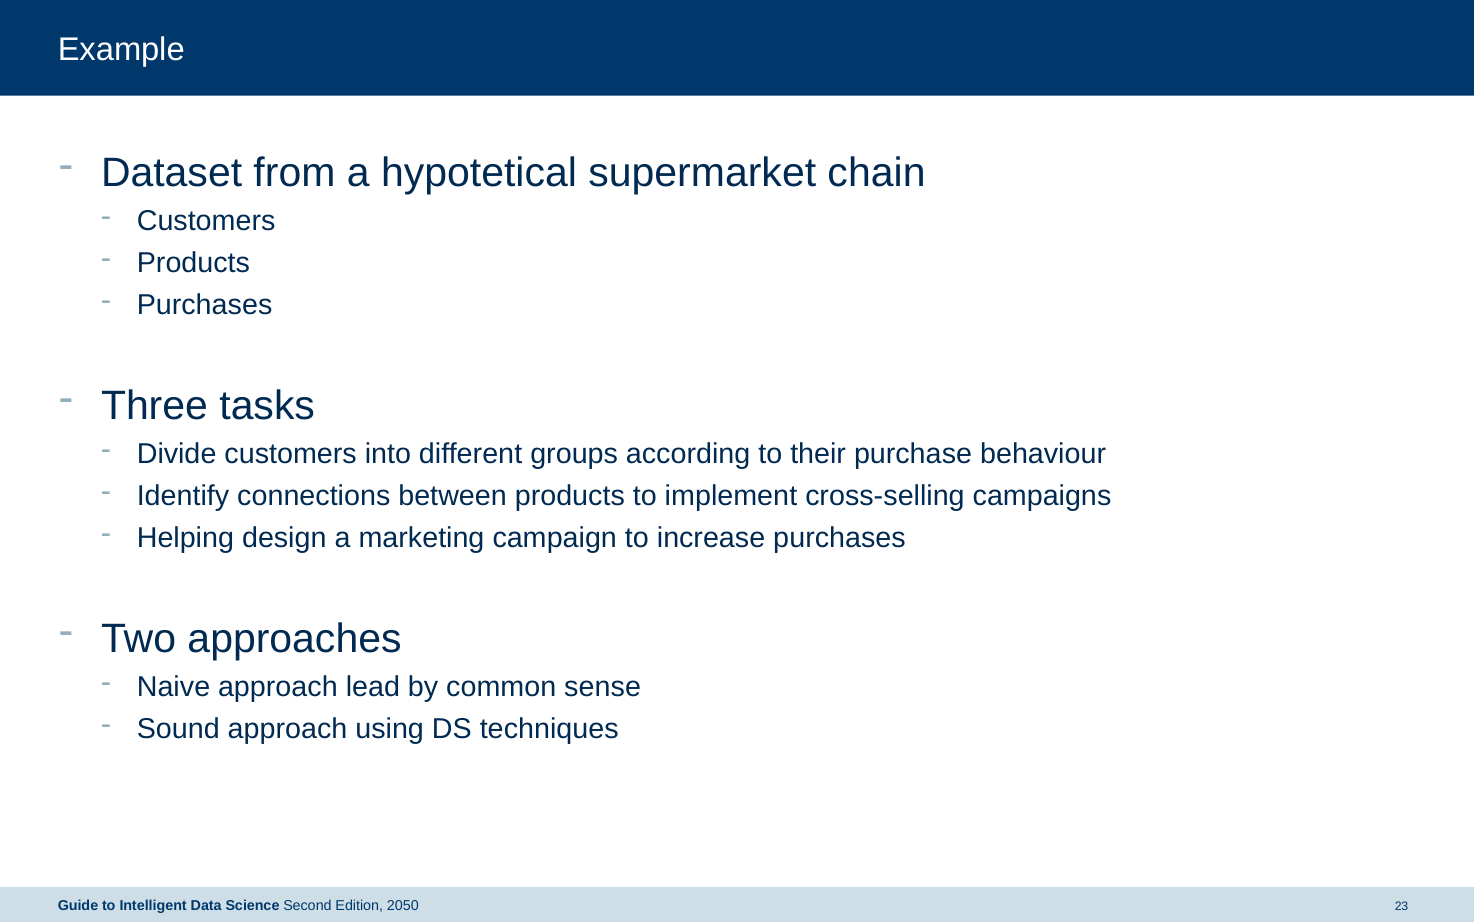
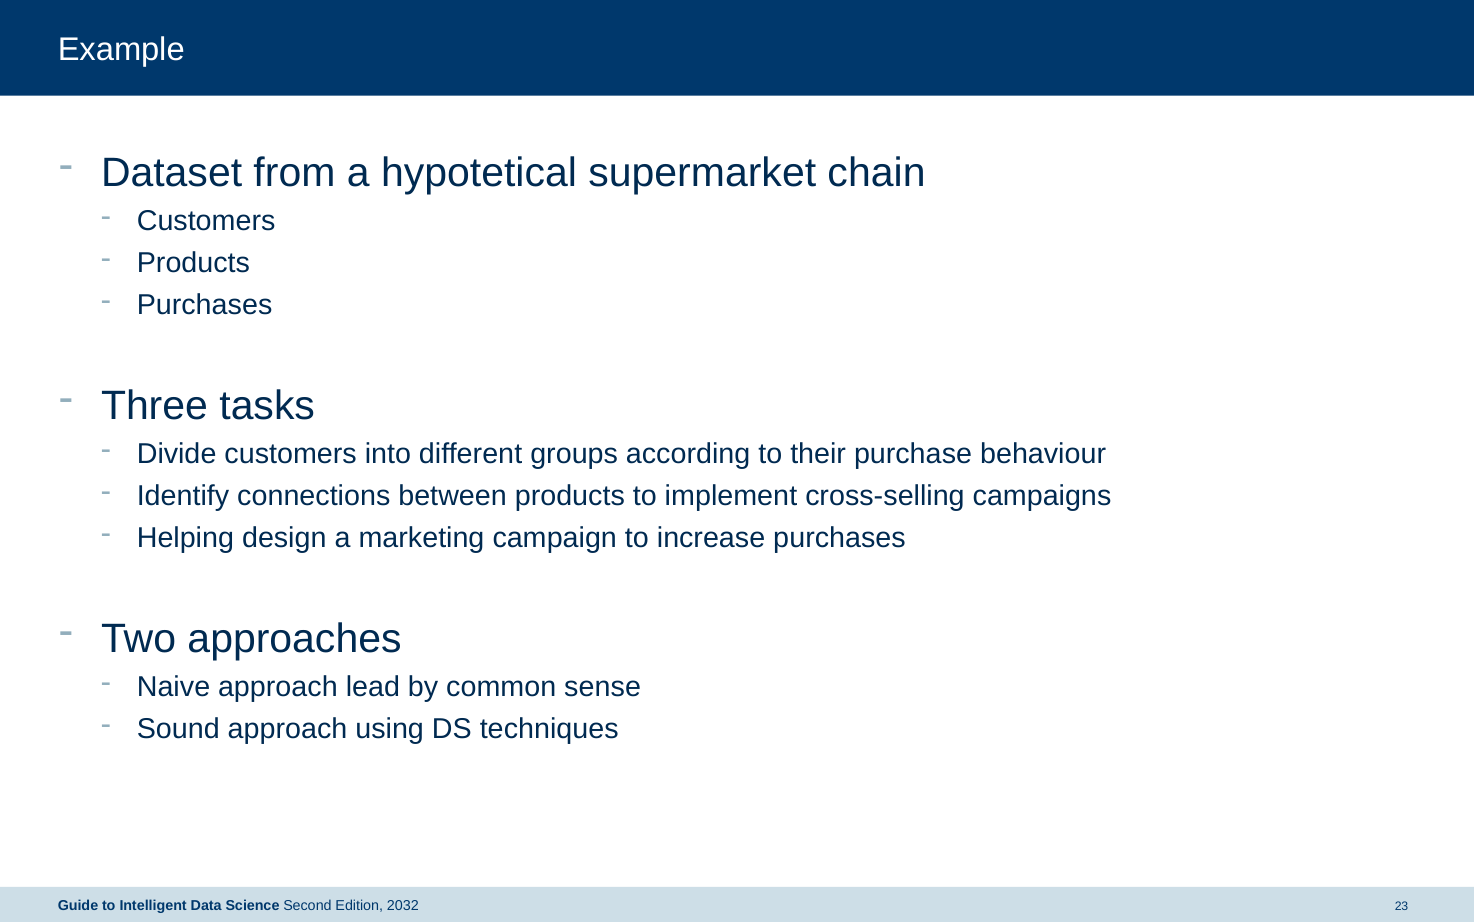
2050: 2050 -> 2032
